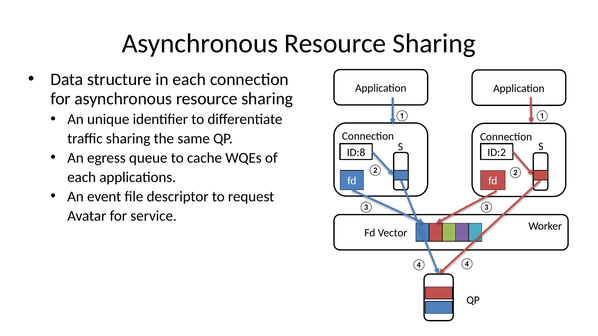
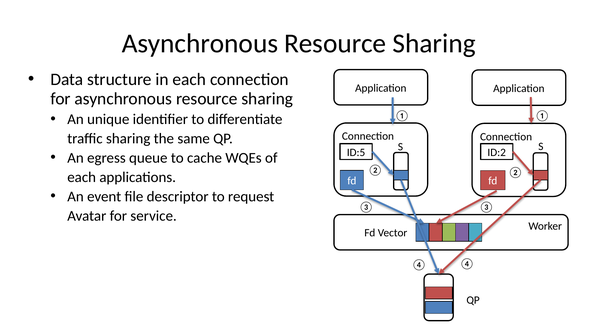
ID:8: ID:8 -> ID:5
